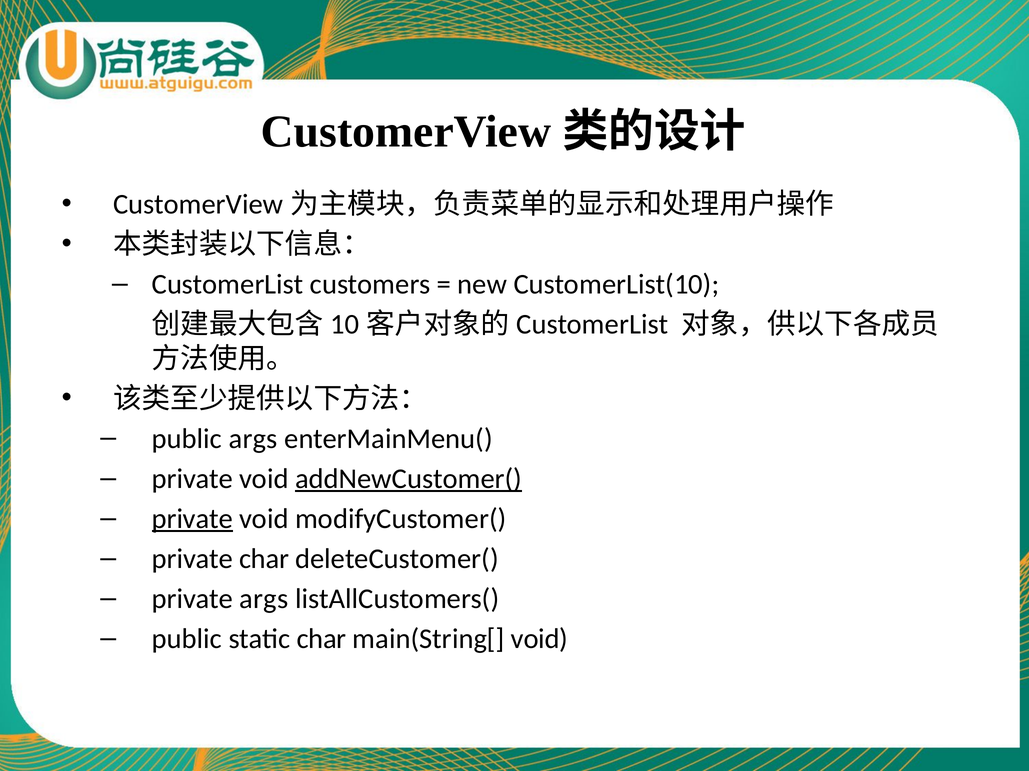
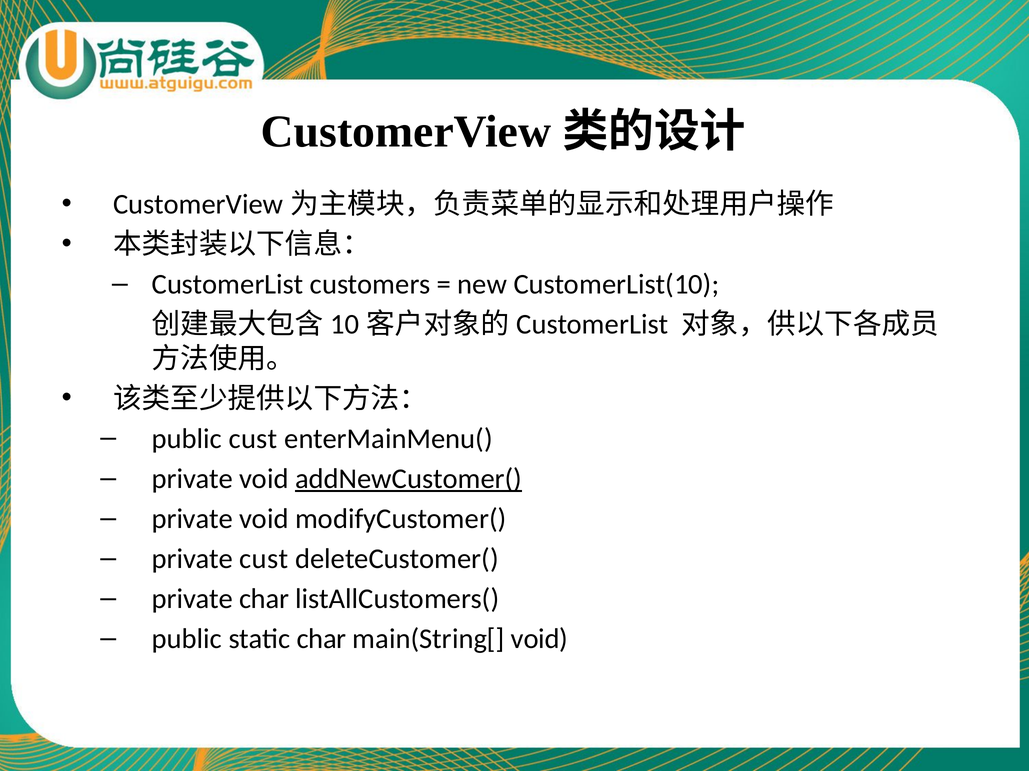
public args: args -> cust
private at (192, 519) underline: present -> none
private char: char -> cust
private args: args -> char
